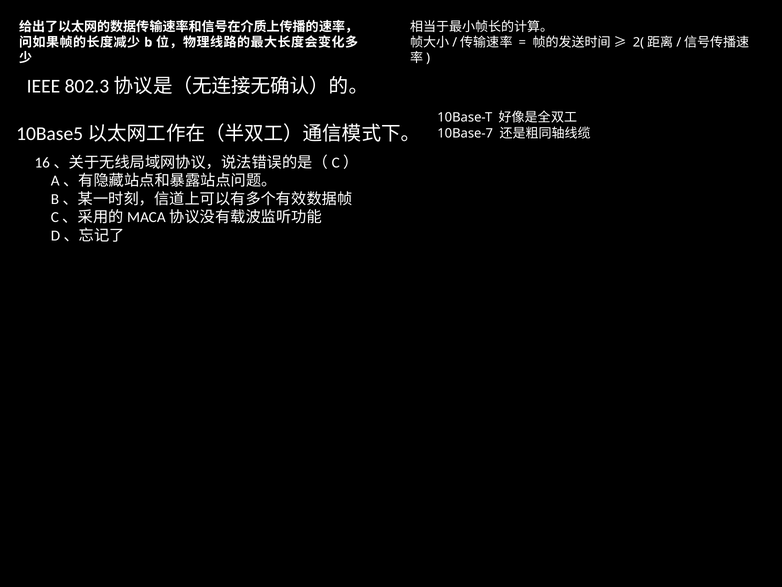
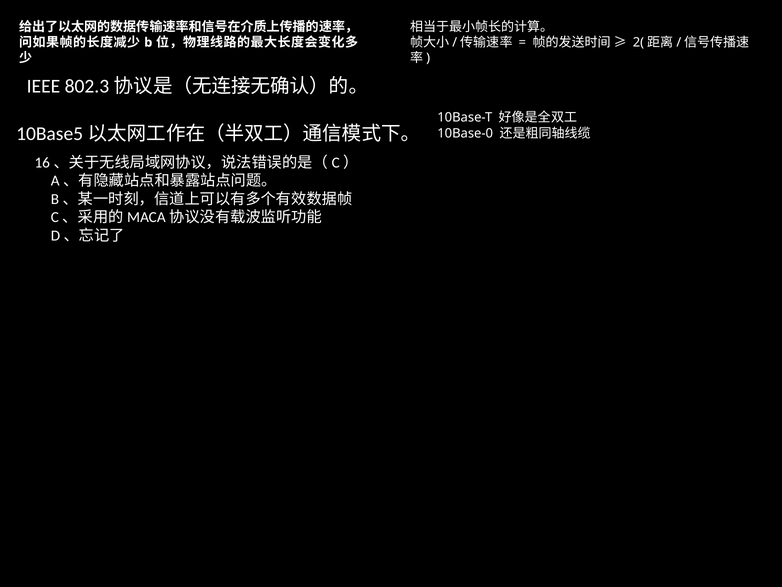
10Base-7: 10Base-7 -> 10Base-0
